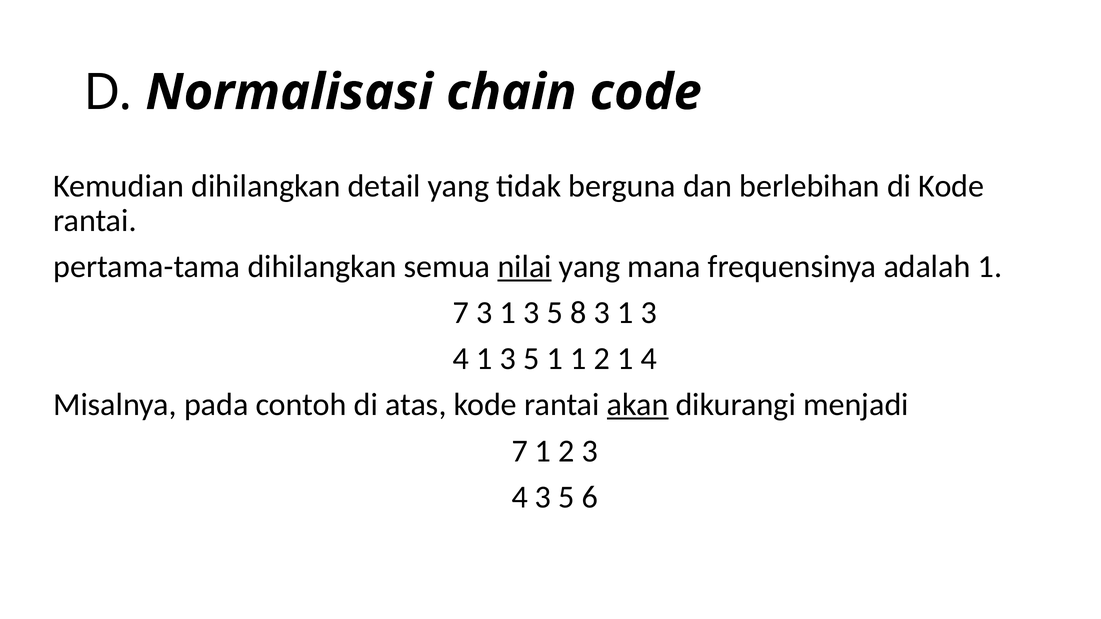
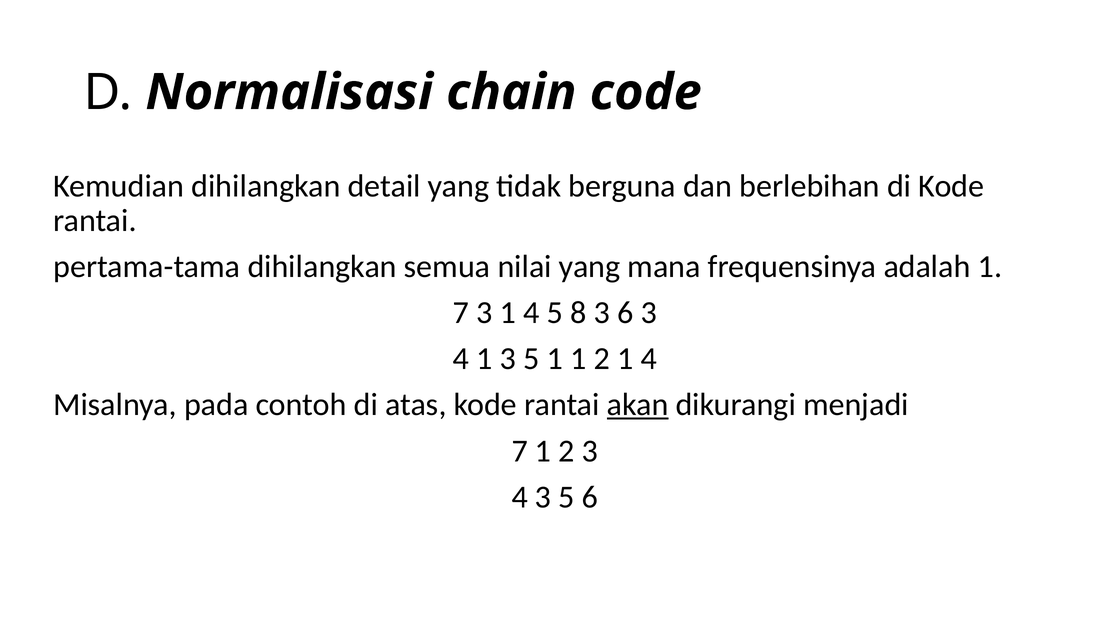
nilai underline: present -> none
7 3 1 3: 3 -> 4
8 3 1: 1 -> 6
